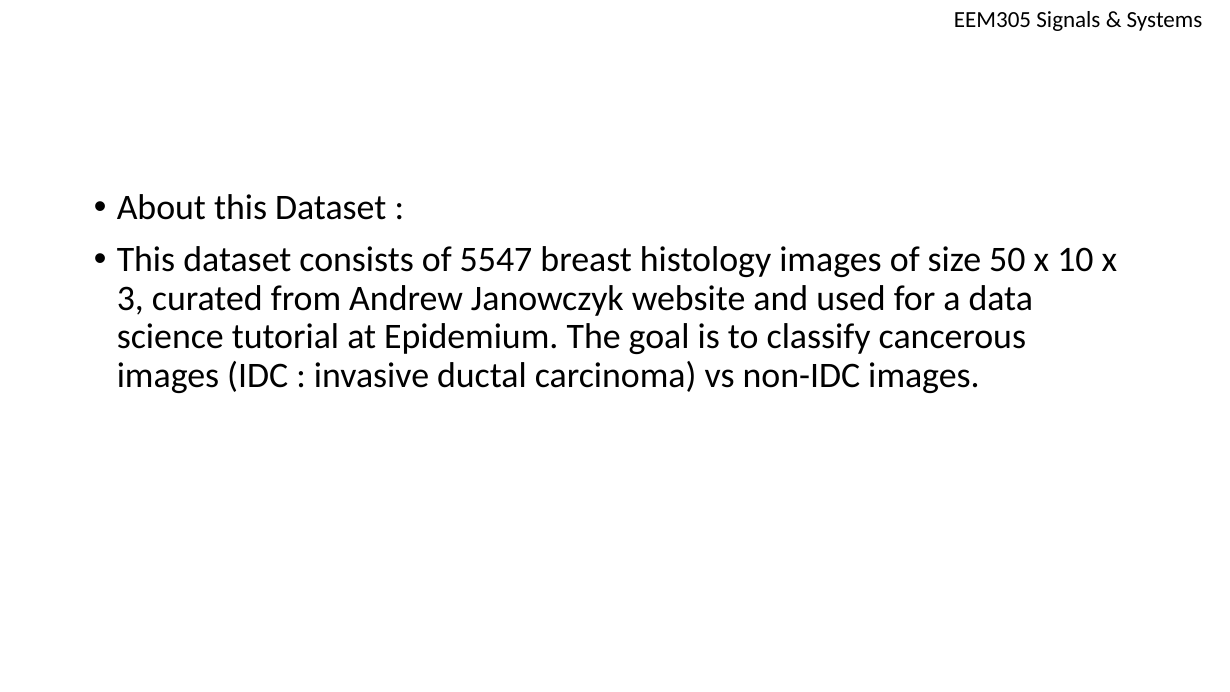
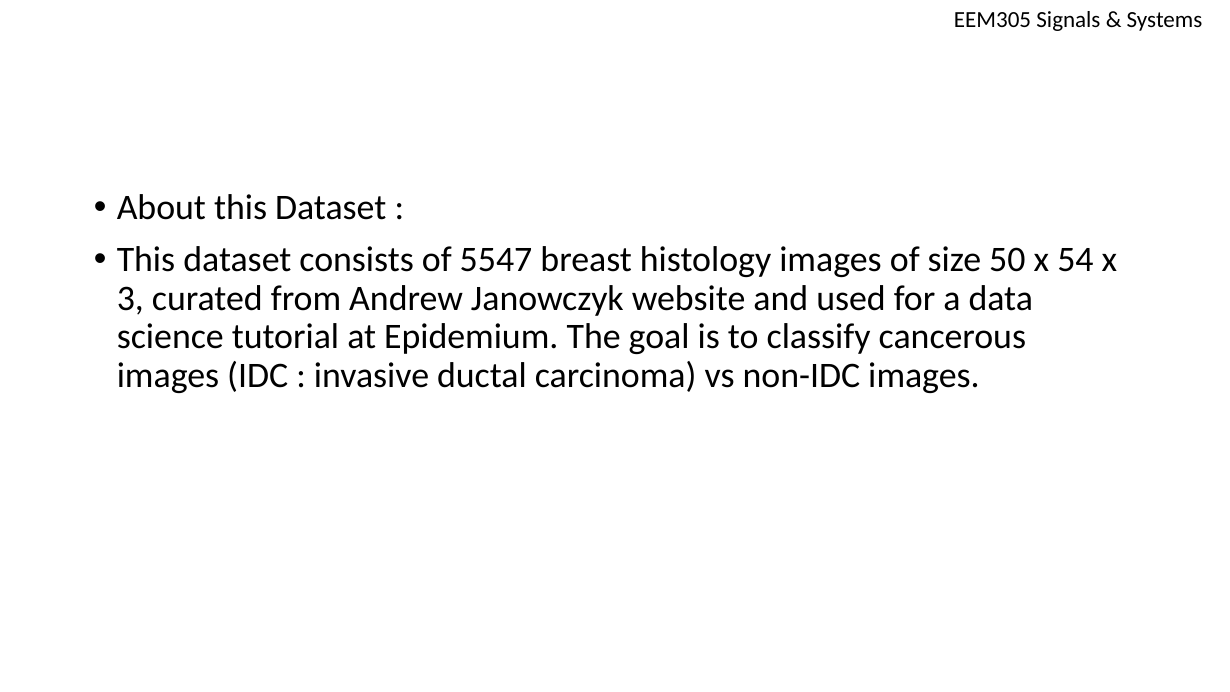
10: 10 -> 54
